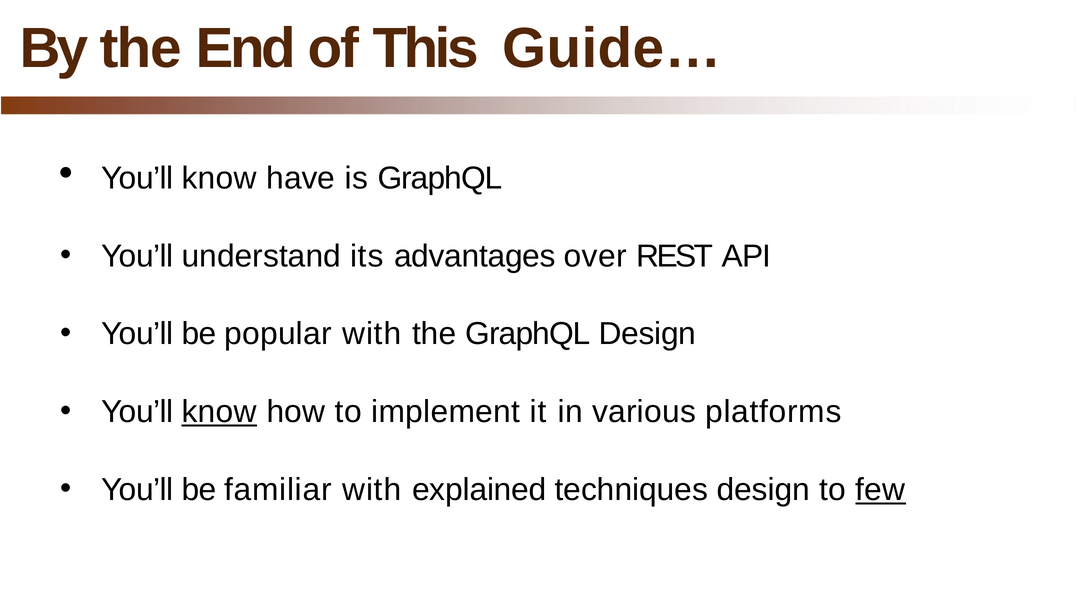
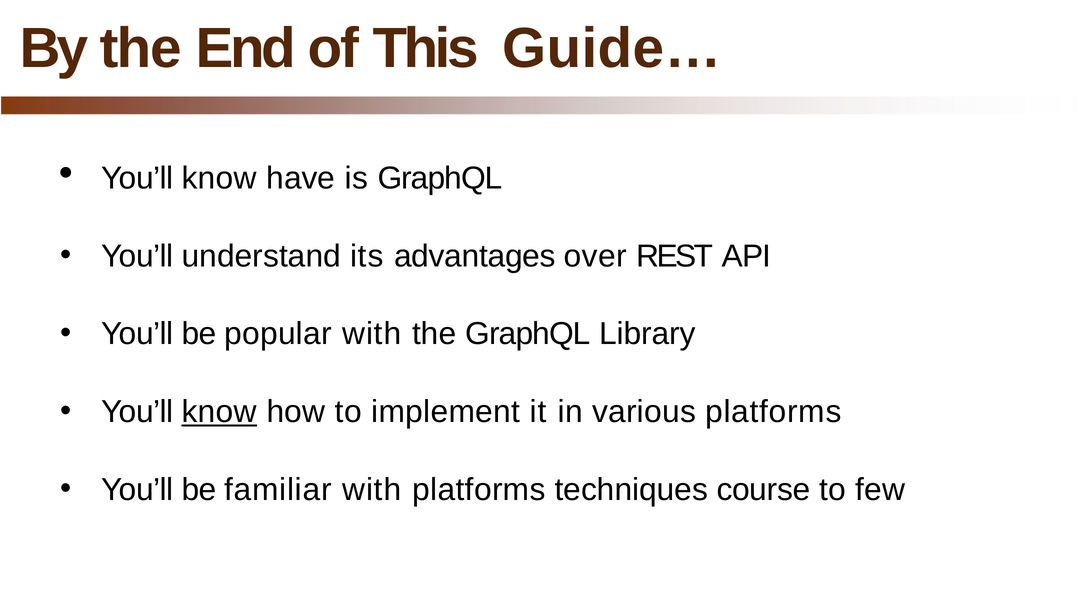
GraphQL Design: Design -> Library
with explained: explained -> platforms
techniques design: design -> course
few underline: present -> none
